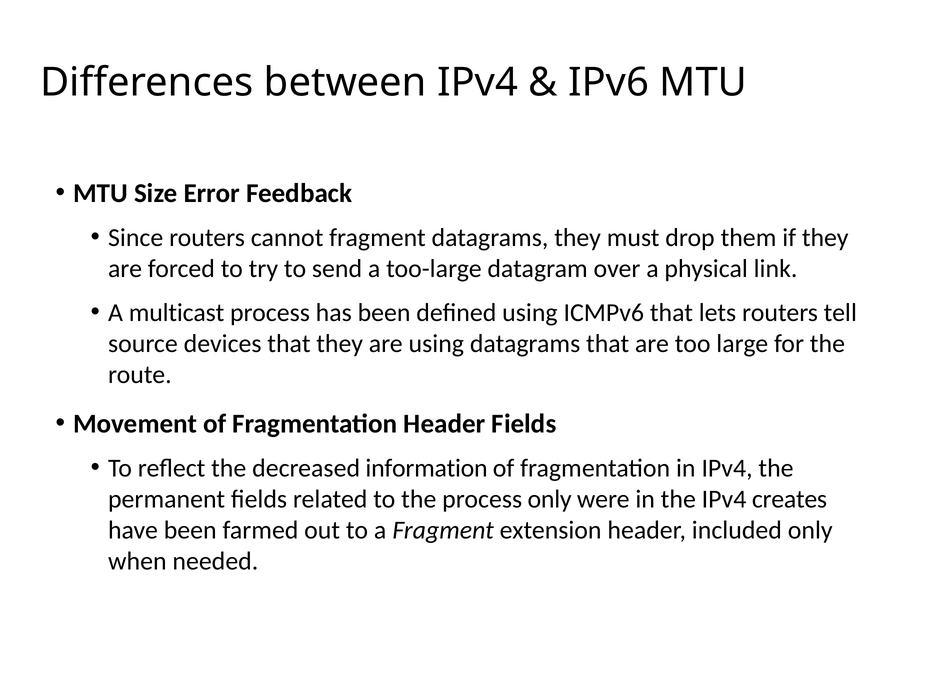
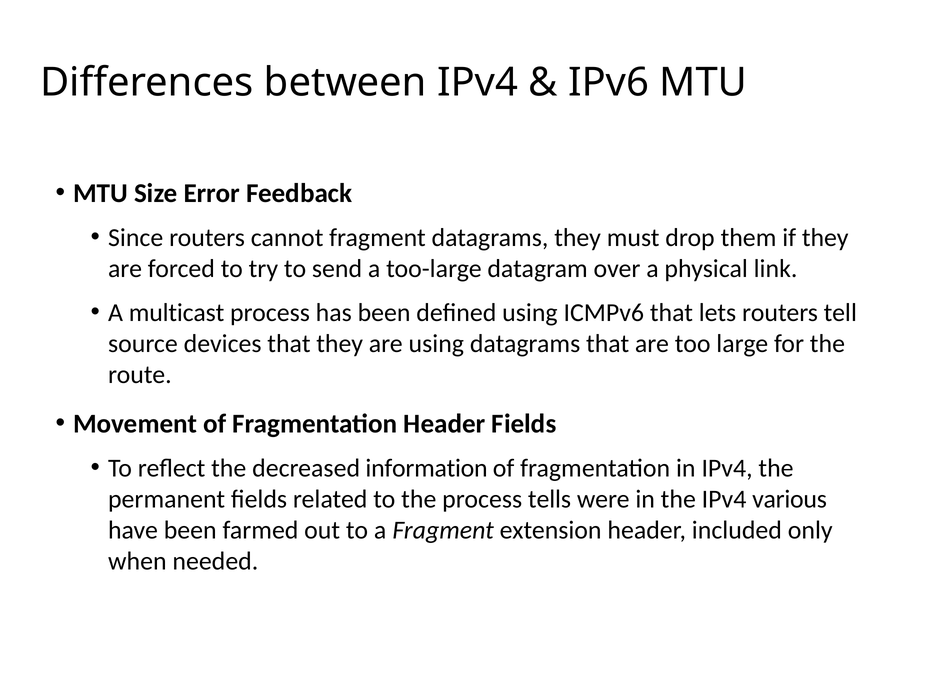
process only: only -> tells
creates: creates -> various
